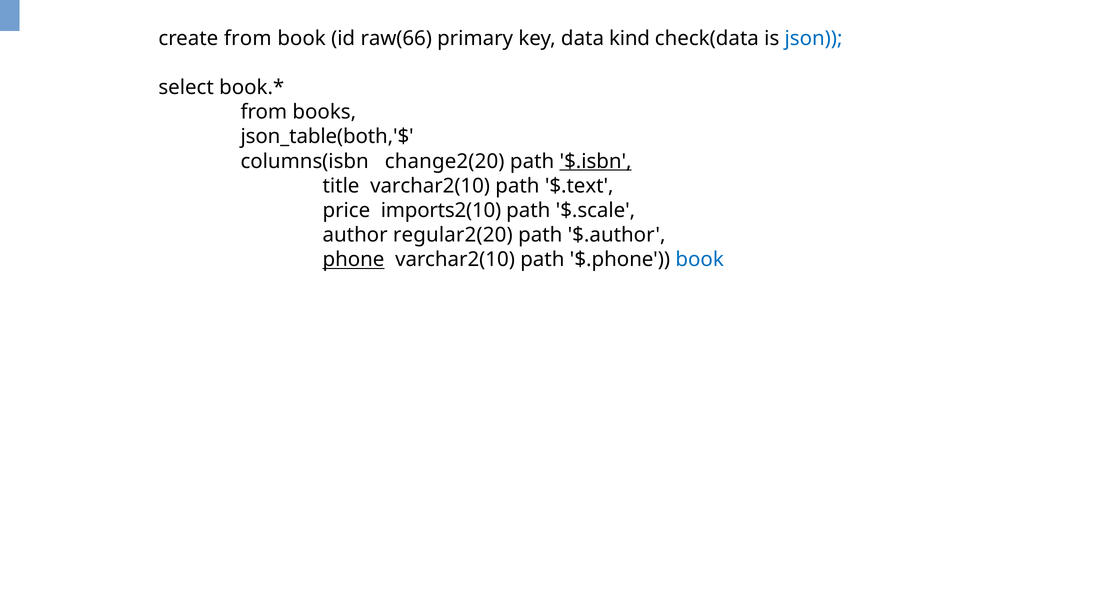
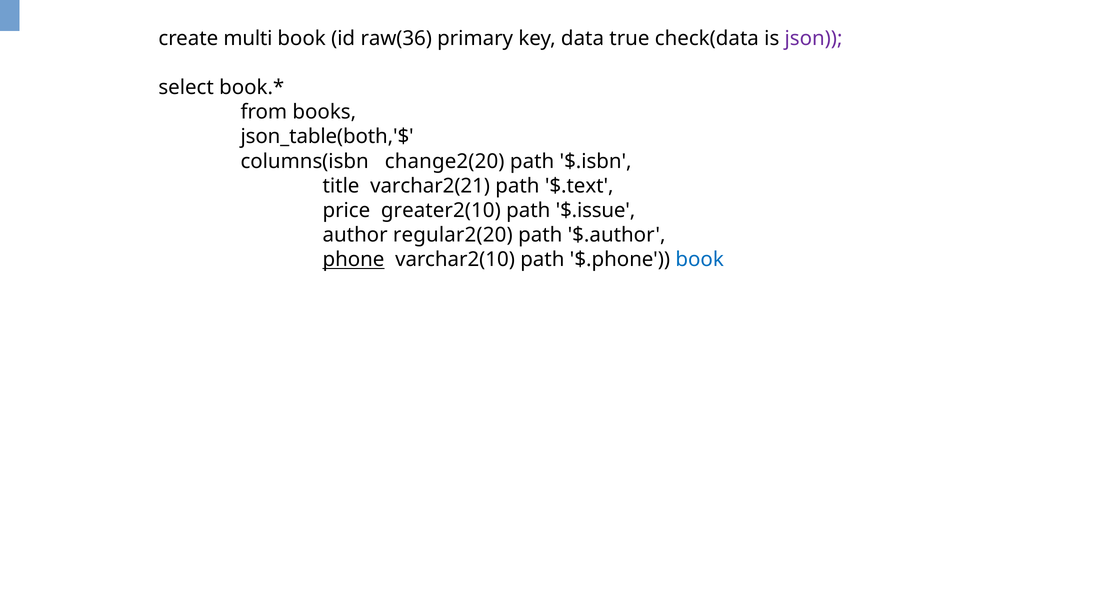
create from: from -> multi
raw(66: raw(66 -> raw(36
kind: kind -> true
json colour: blue -> purple
$.isbn underline: present -> none
title varchar2(10: varchar2(10 -> varchar2(21
imports2(10: imports2(10 -> greater2(10
$.scale: $.scale -> $.issue
